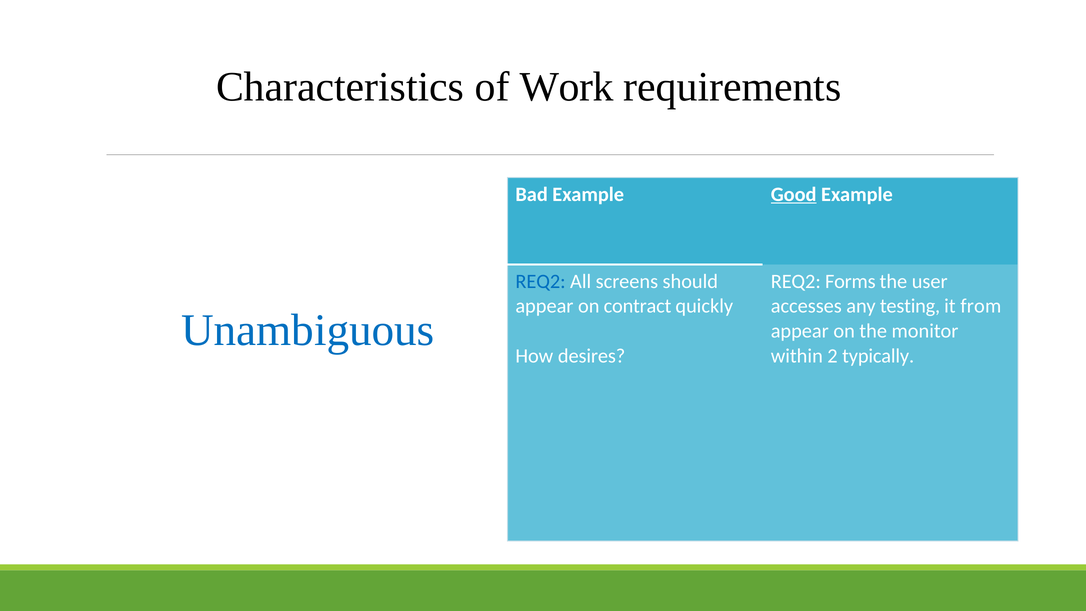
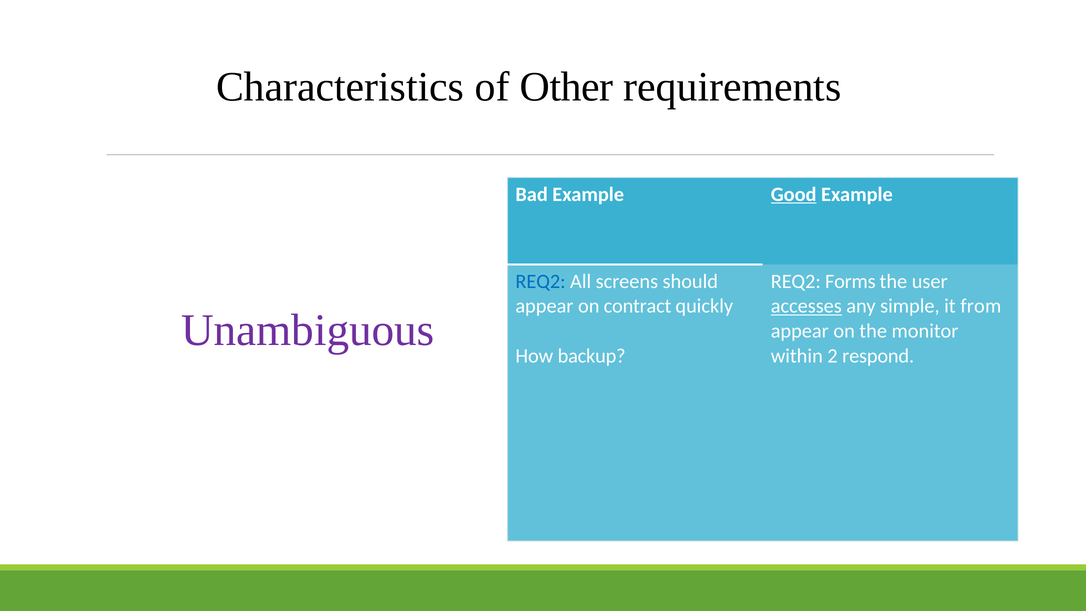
Work: Work -> Other
accesses underline: none -> present
testing: testing -> simple
Unambiguous colour: blue -> purple
desires: desires -> backup
typically: typically -> respond
